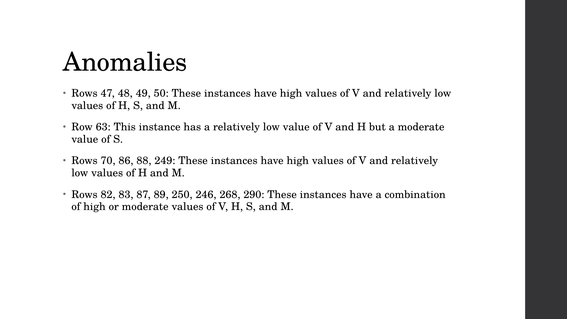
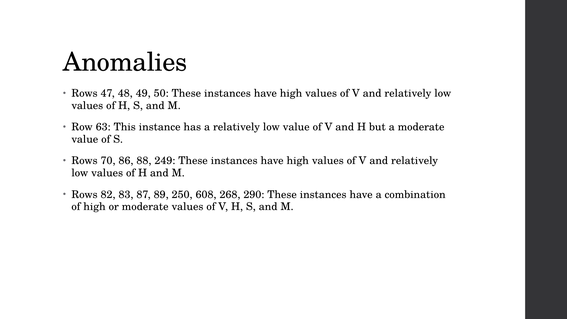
246: 246 -> 608
